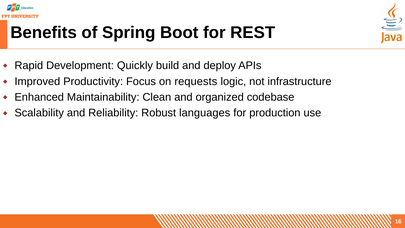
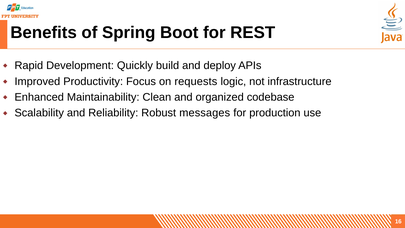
languages: languages -> messages
